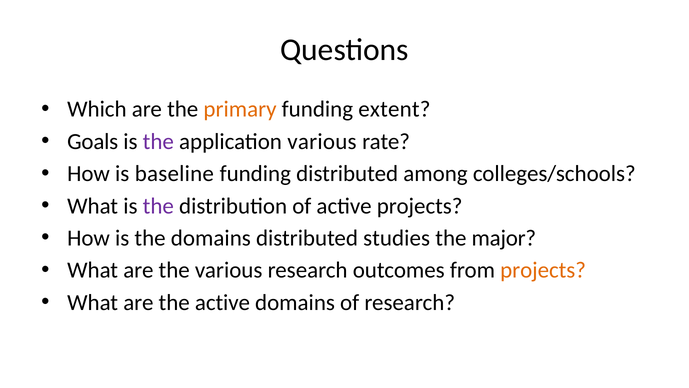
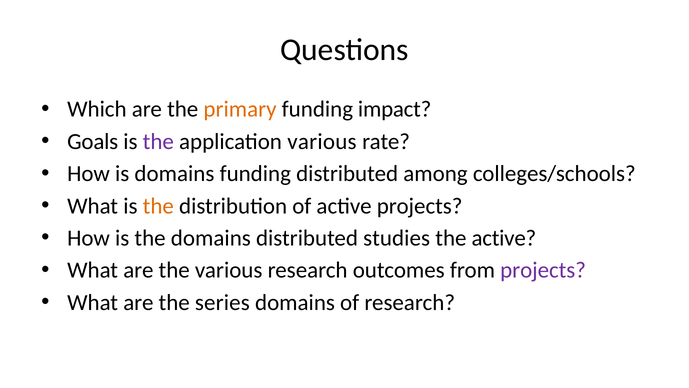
extent: extent -> impact
is baseline: baseline -> domains
the at (158, 206) colour: purple -> orange
the major: major -> active
projects at (543, 270) colour: orange -> purple
the active: active -> series
